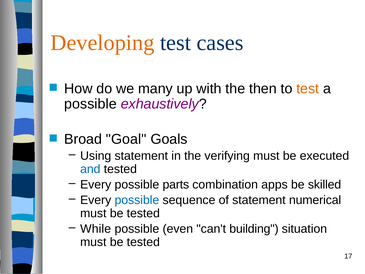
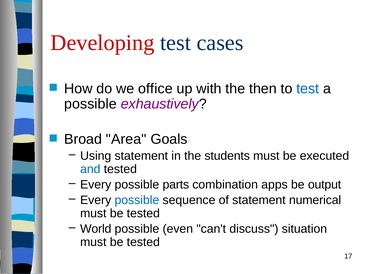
Developing colour: orange -> red
many: many -> office
test at (308, 88) colour: orange -> blue
Goal: Goal -> Area
verifying: verifying -> students
skilled: skilled -> output
While: While -> World
building: building -> discuss
